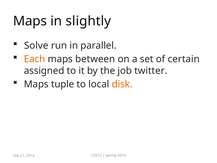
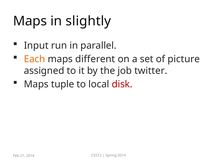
Solve: Solve -> Input
between: between -> different
certain: certain -> picture
disk colour: orange -> red
